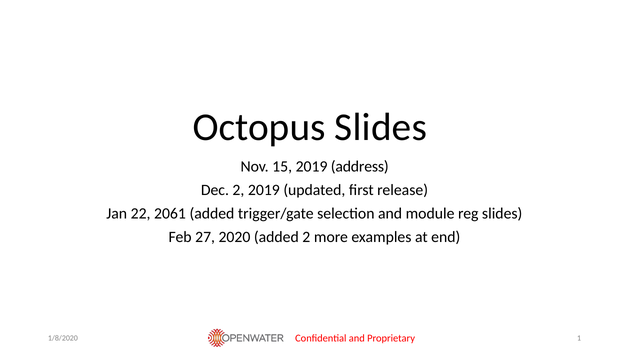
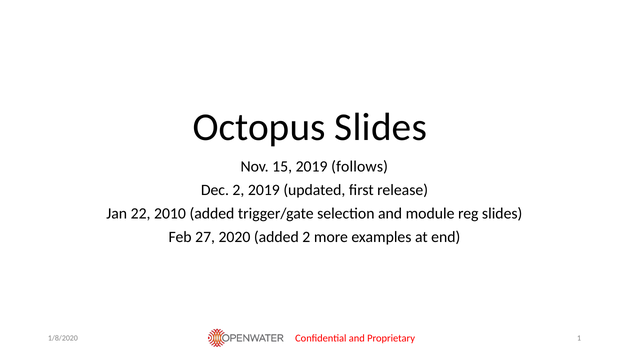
address: address -> follows
2061: 2061 -> 2010
